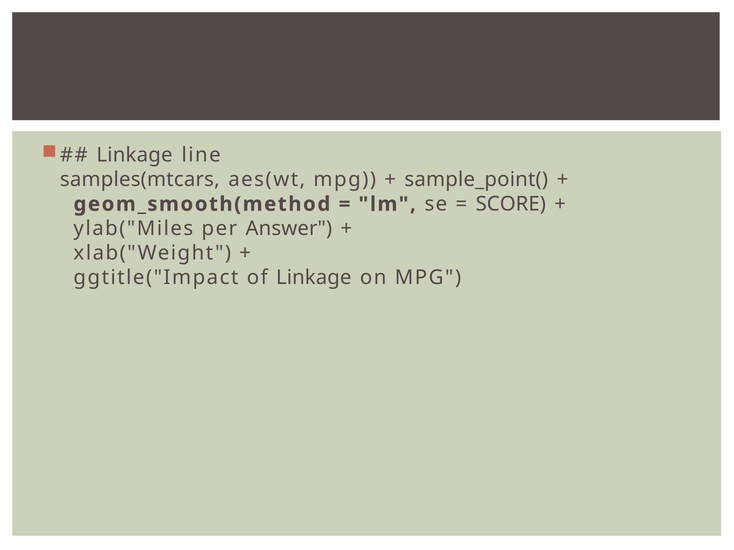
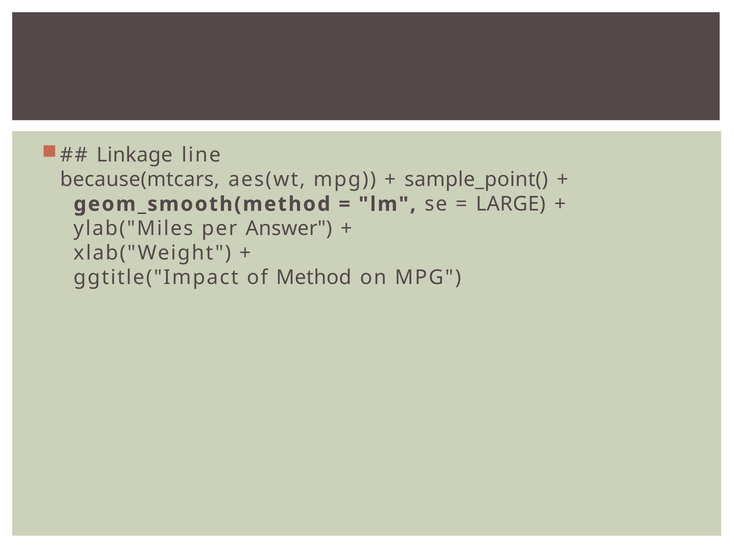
samples(mtcars: samples(mtcars -> because(mtcars
SCORE: SCORE -> LARGE
of Linkage: Linkage -> Method
